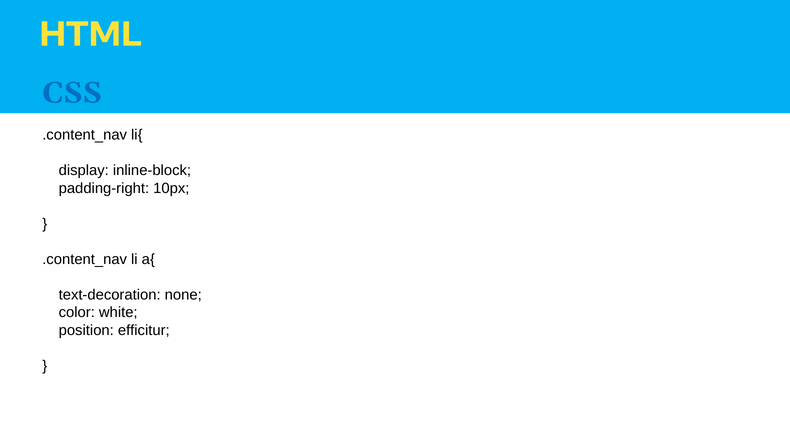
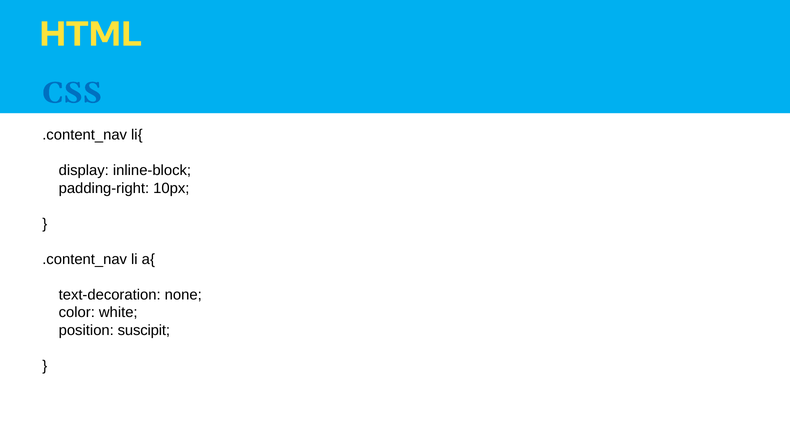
efficitur: efficitur -> suscipit
